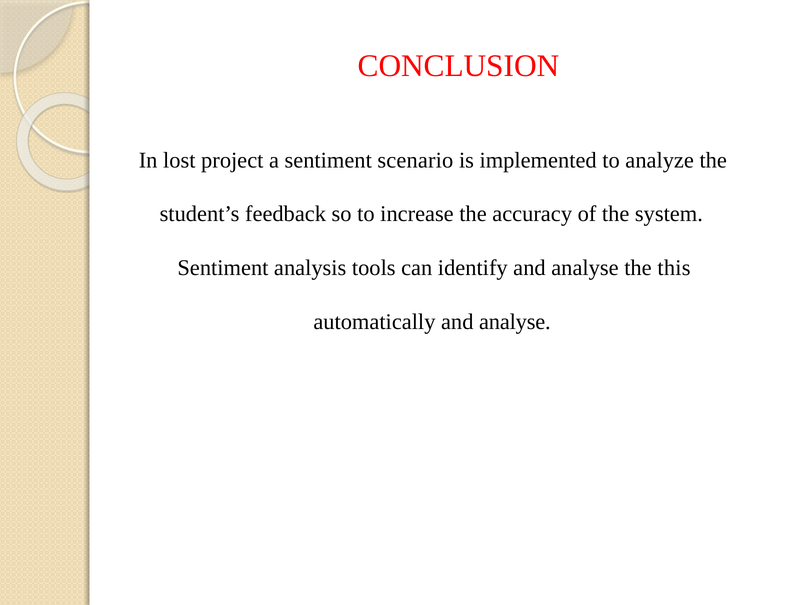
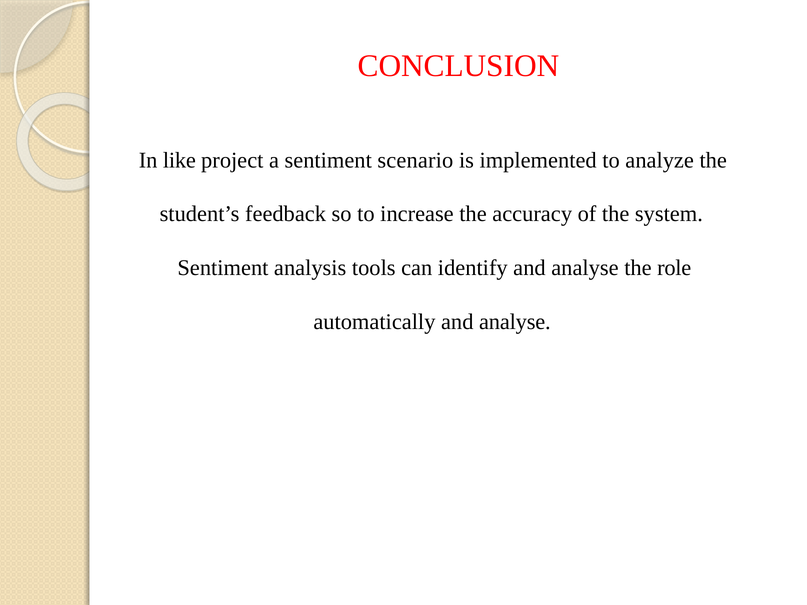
lost: lost -> like
this: this -> role
